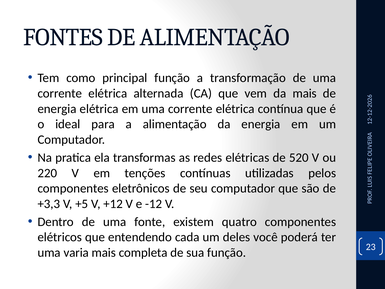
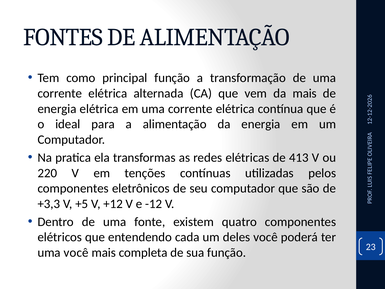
520: 520 -> 413
uma varia: varia -> você
